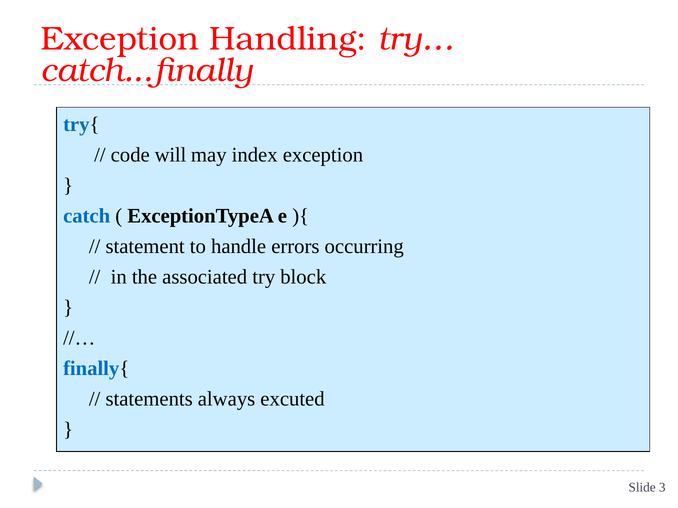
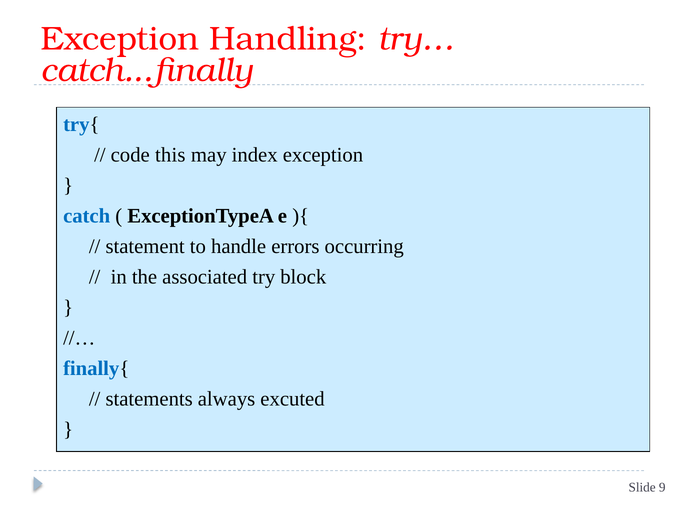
will: will -> this
3: 3 -> 9
